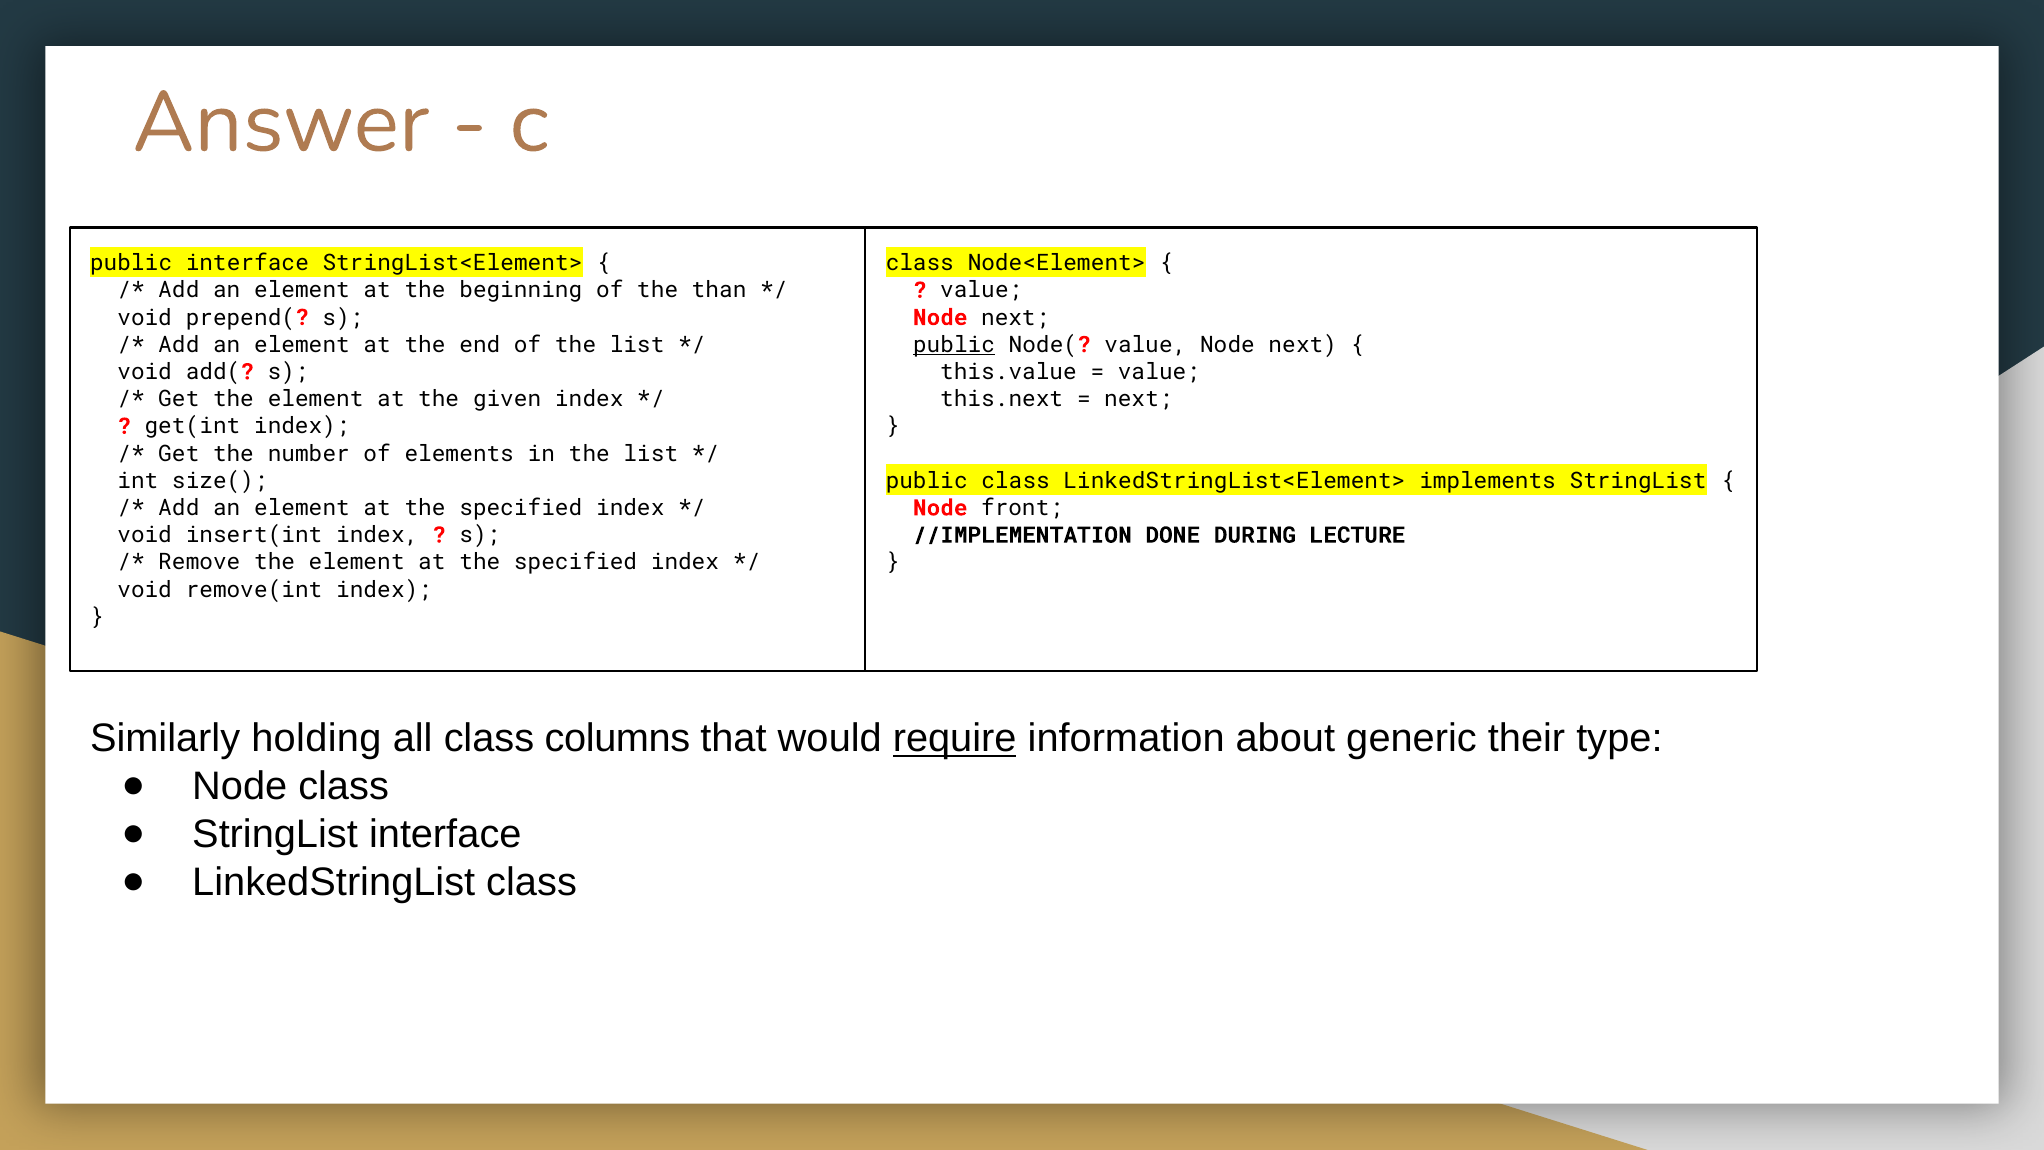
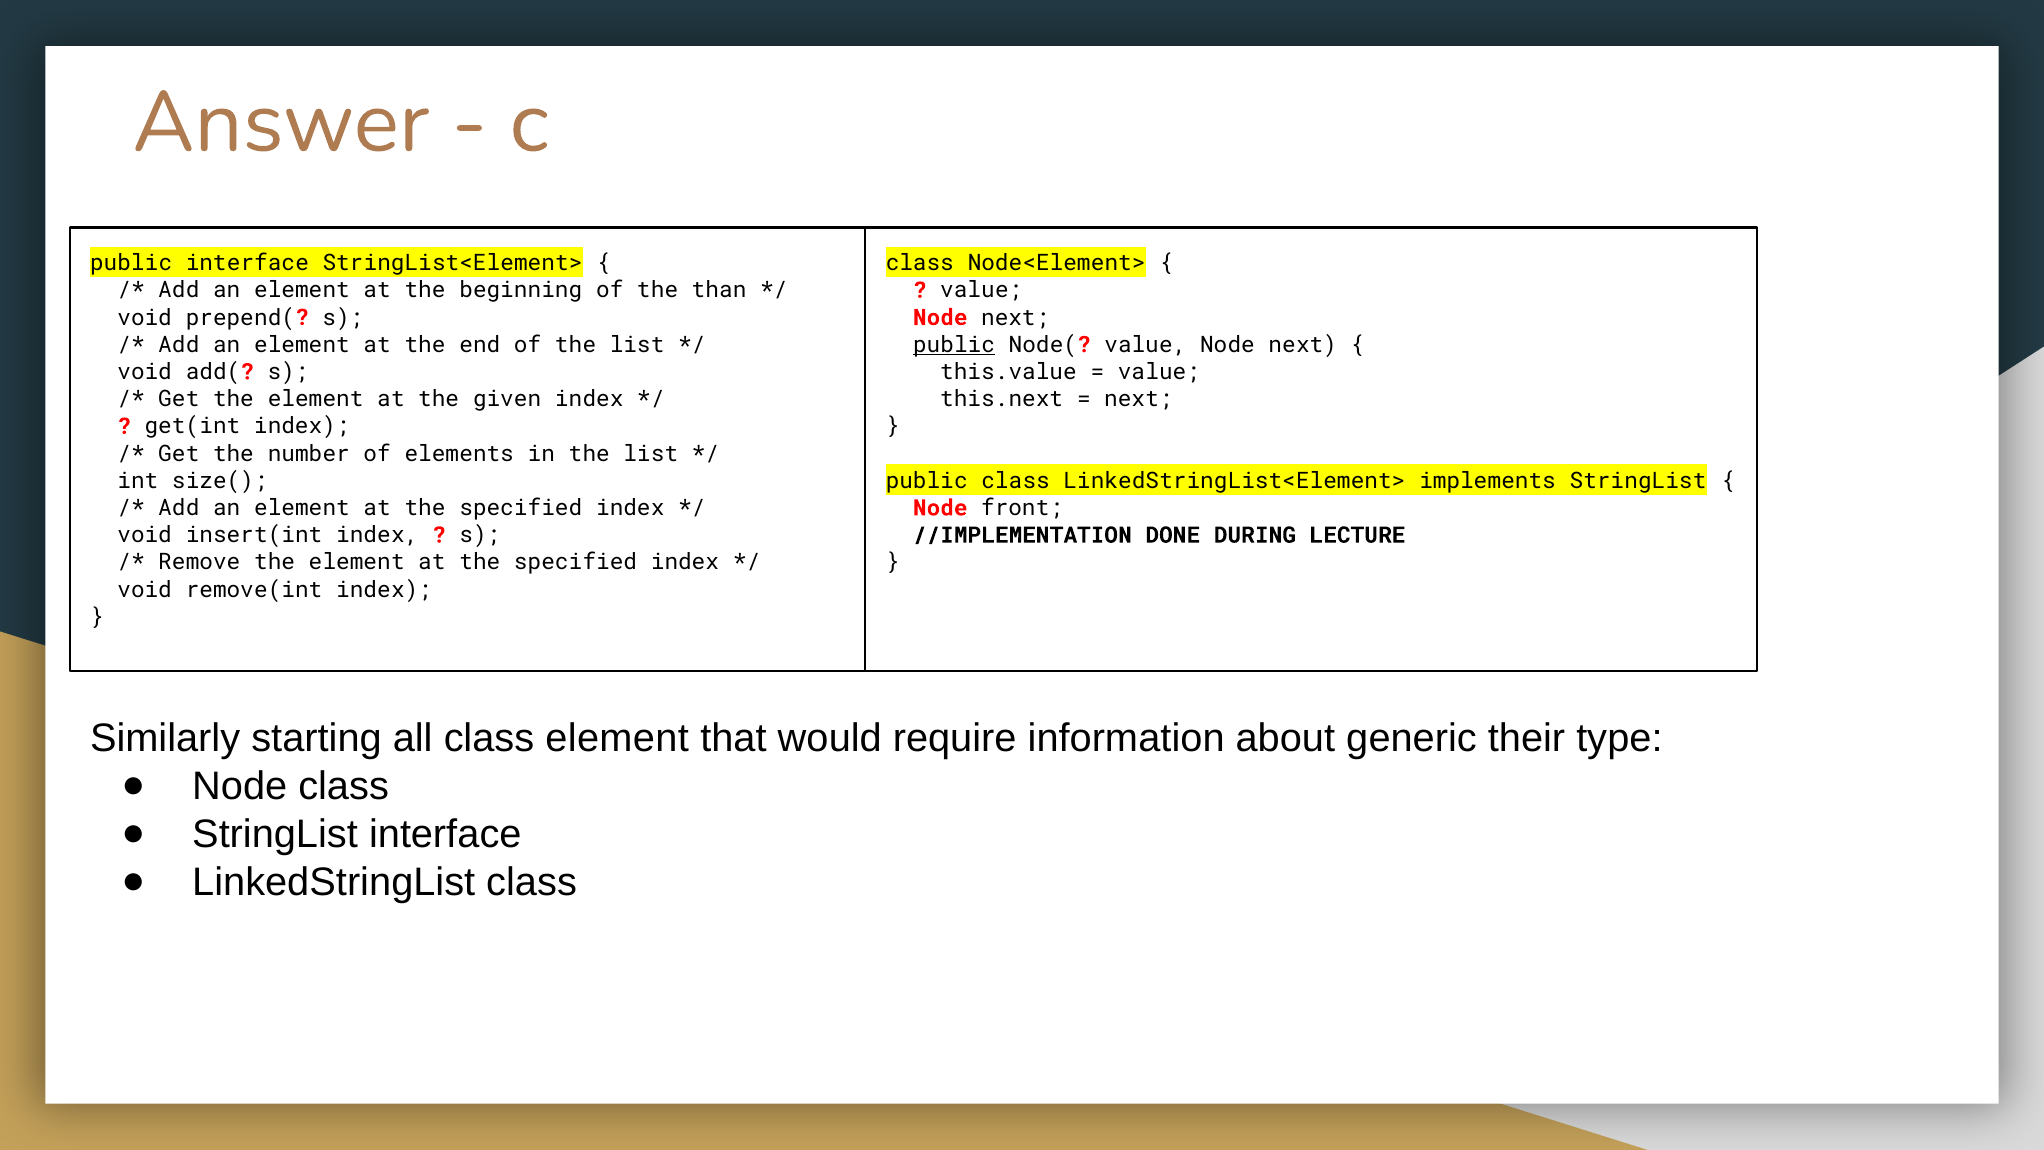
holding: holding -> starting
class columns: columns -> element
require underline: present -> none
